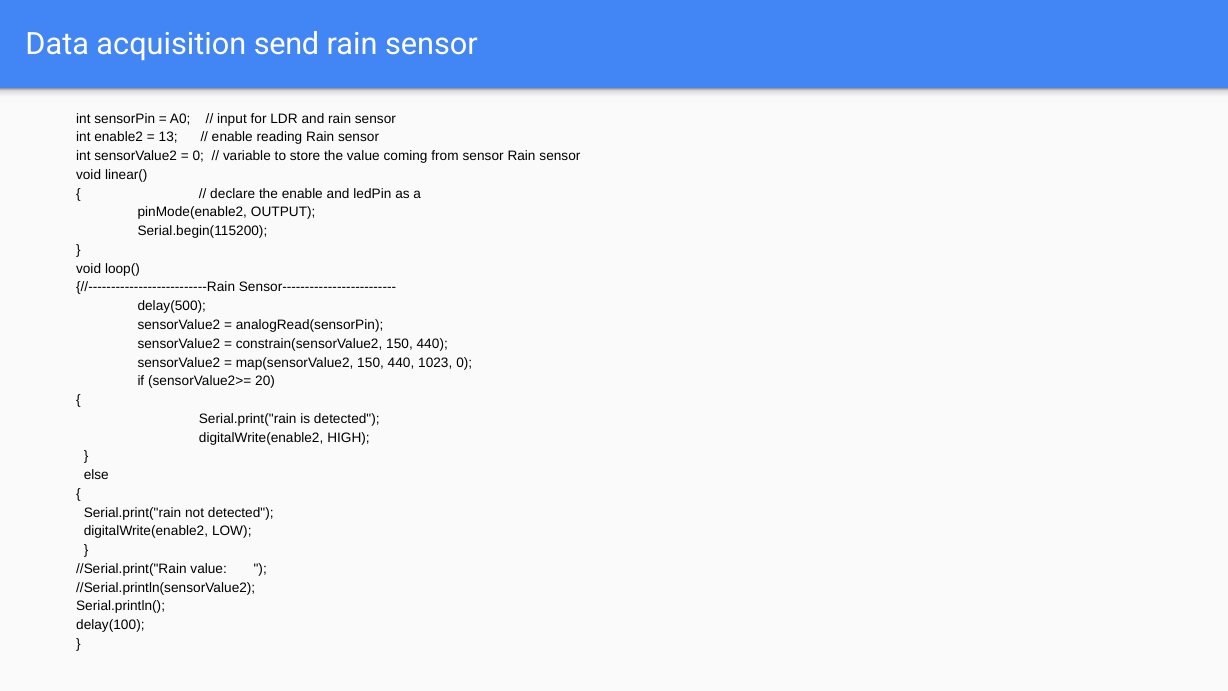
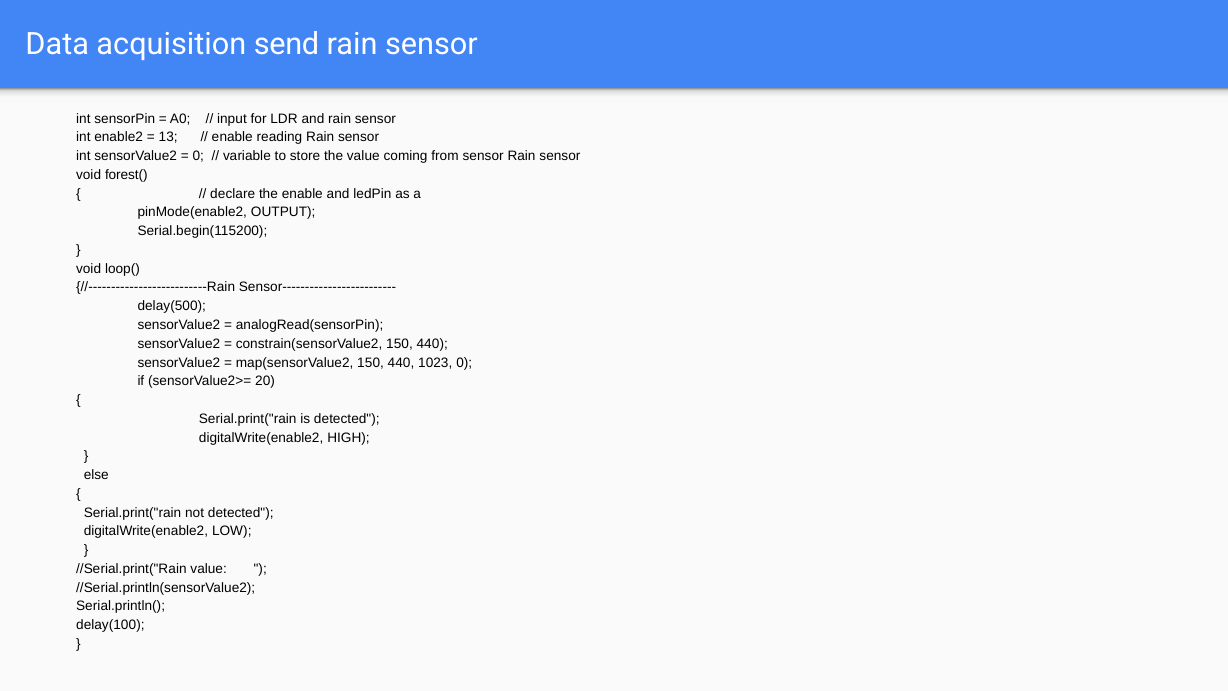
linear(: linear( -> forest(
